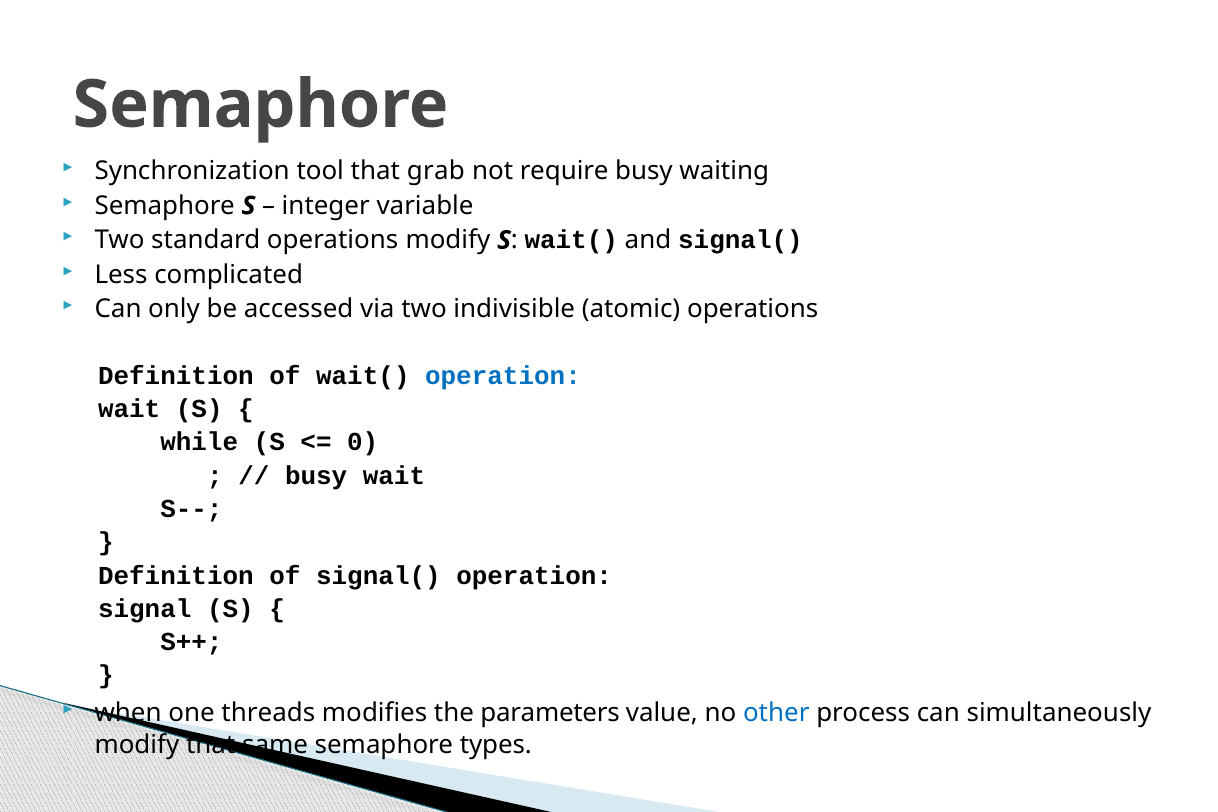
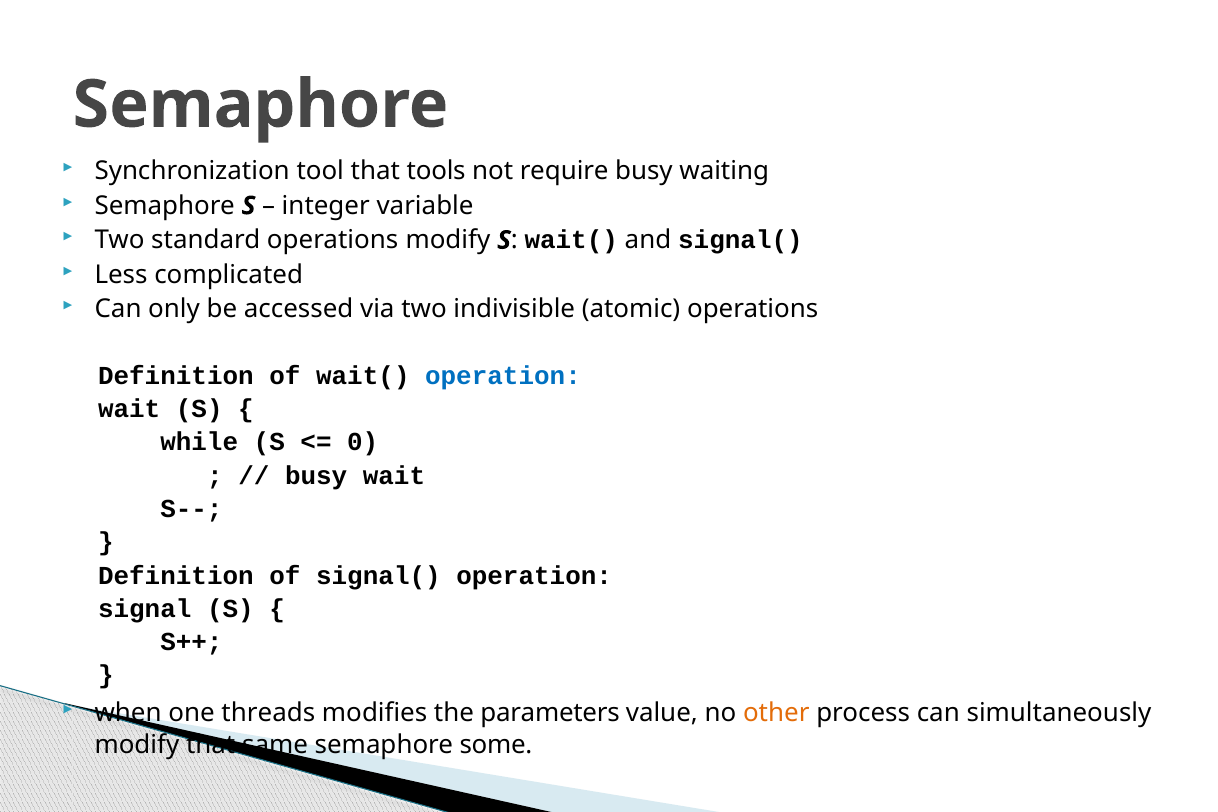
grab: grab -> tools
other colour: blue -> orange
types: types -> some
